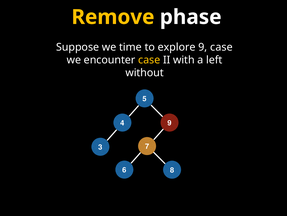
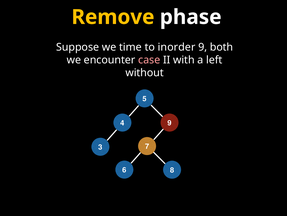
explore: explore -> inorder
9 case: case -> both
case at (149, 60) colour: yellow -> pink
